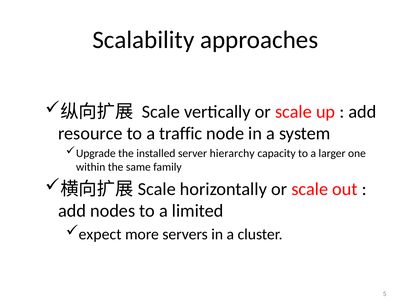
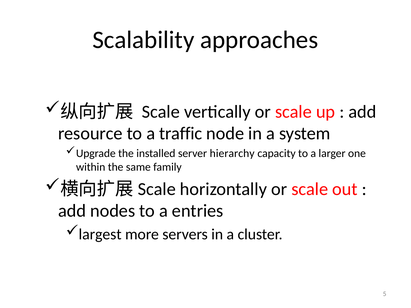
limited: limited -> entries
expect: expect -> largest
